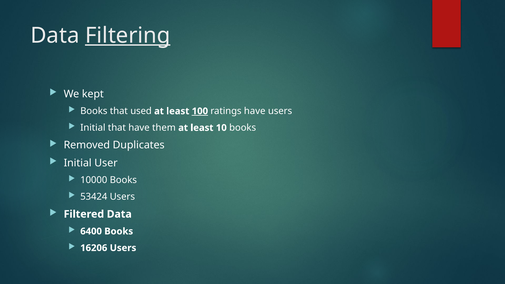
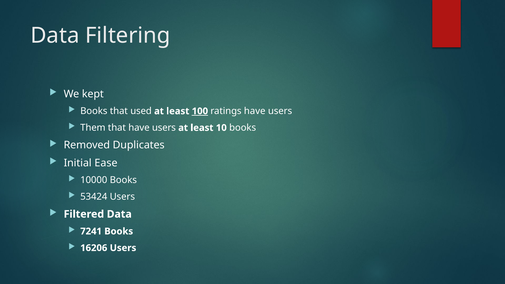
Filtering underline: present -> none
Initial at (93, 128): Initial -> Them
that have them: them -> users
User: User -> Ease
6400: 6400 -> 7241
